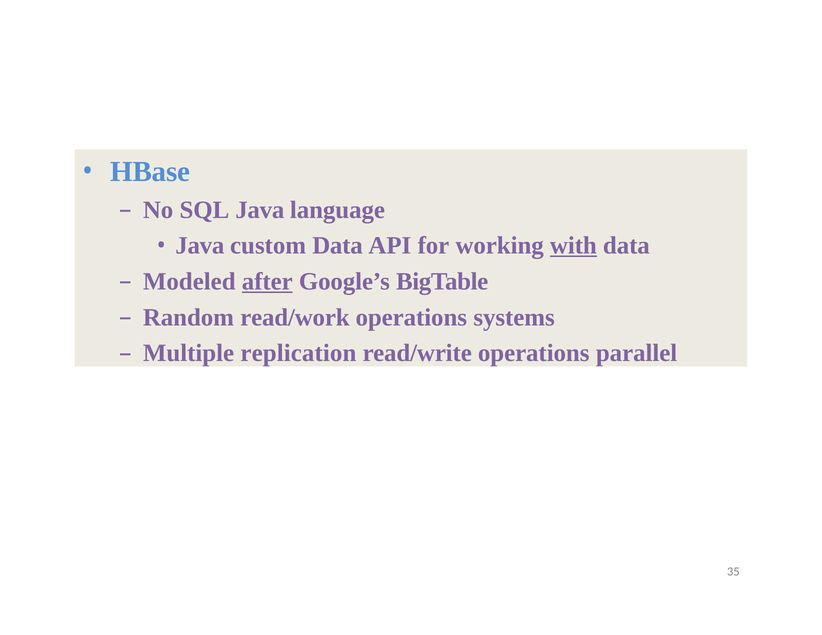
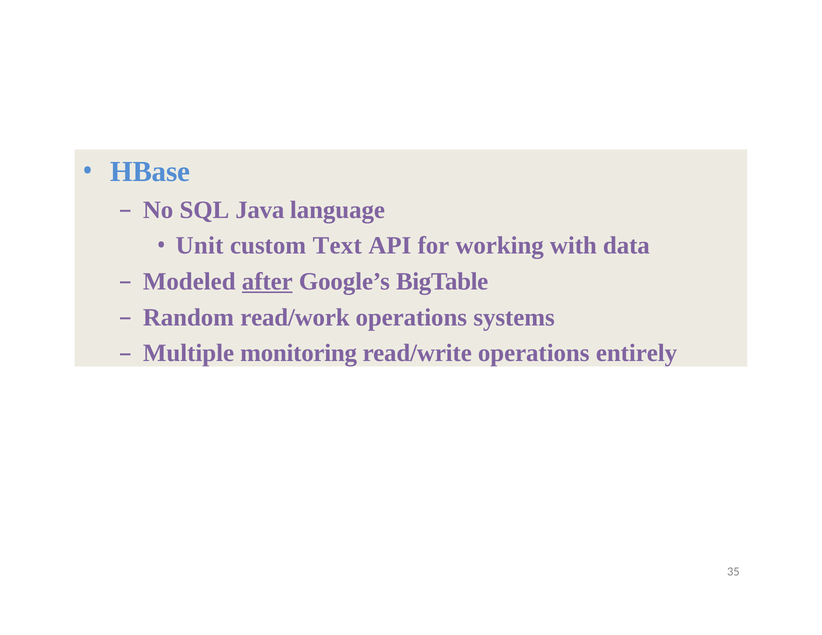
Java at (200, 246): Java -> Unit
custom Data: Data -> Text
with underline: present -> none
replication: replication -> monitoring
parallel: parallel -> entirely
